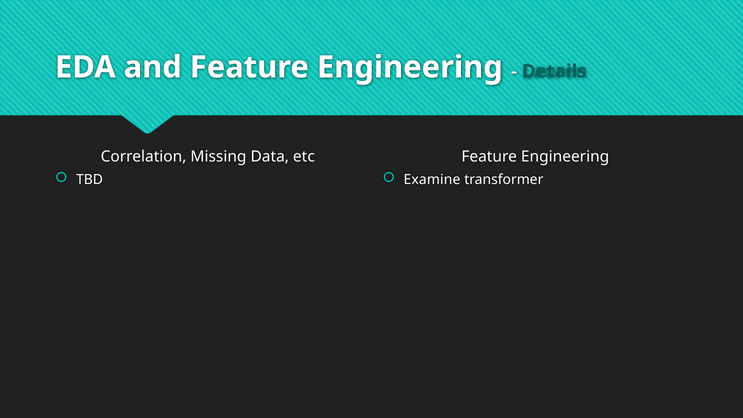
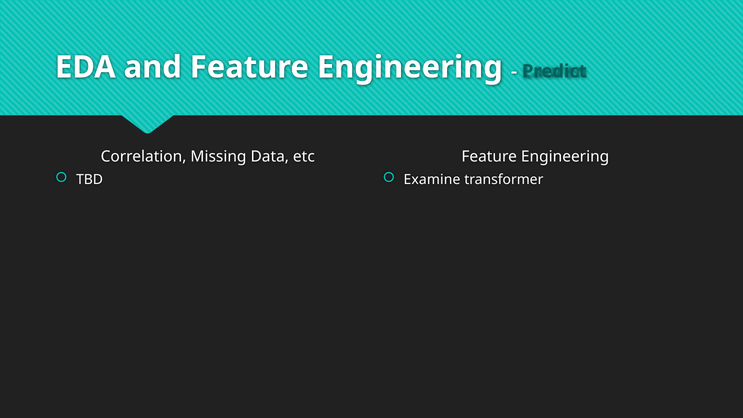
Details: Details -> Predict
